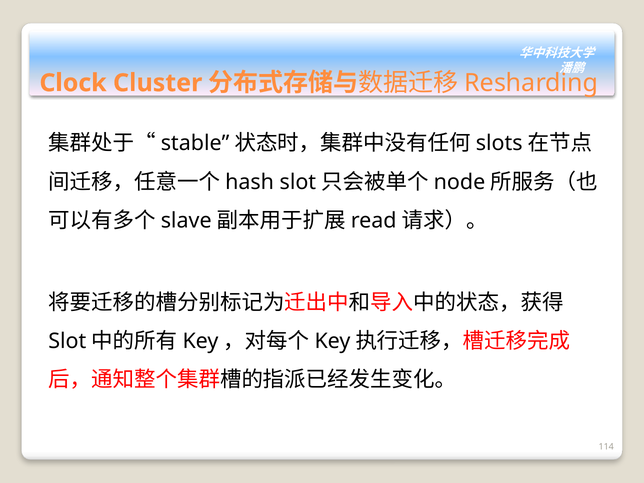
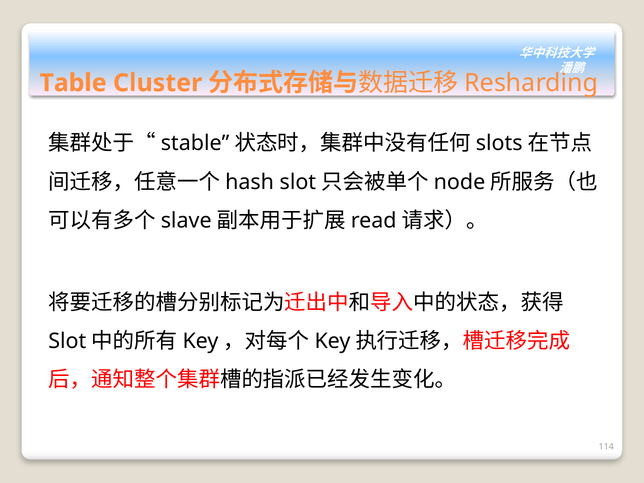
Clock: Clock -> Table
